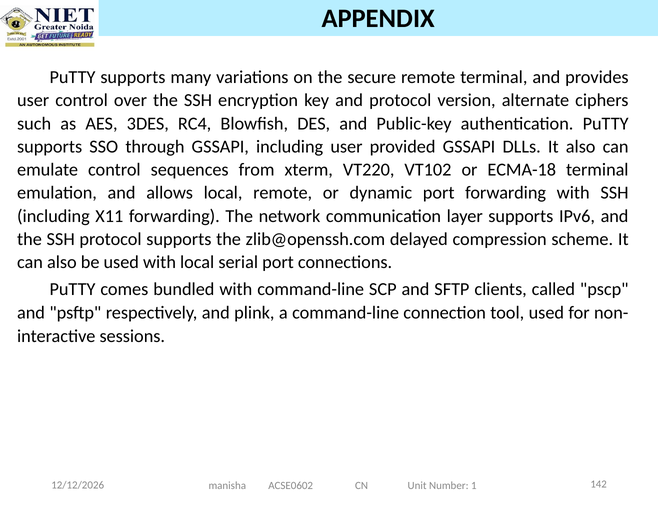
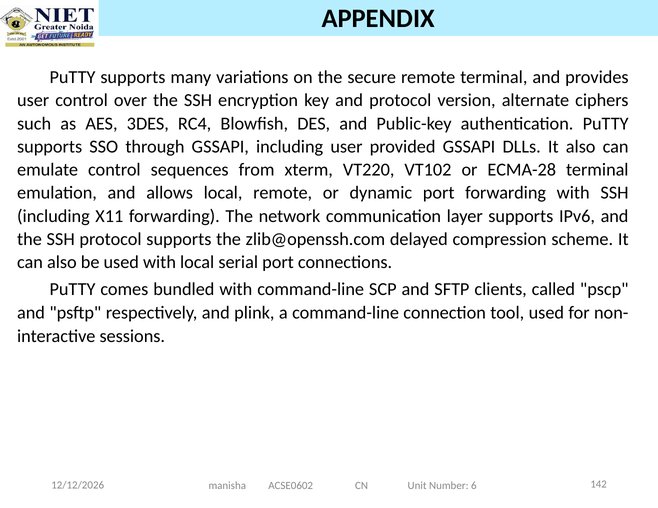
ECMA-18: ECMA-18 -> ECMA-28
1: 1 -> 6
